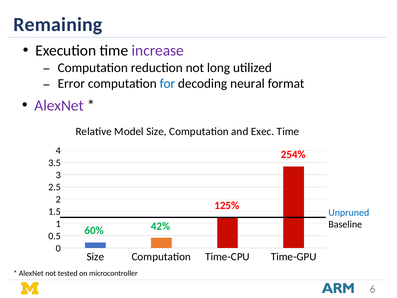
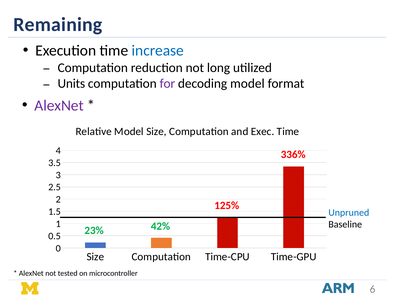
increase colour: purple -> blue
Error: Error -> Units
for colour: blue -> purple
decoding neural: neural -> model
254%: 254% -> 336%
60%: 60% -> 23%
